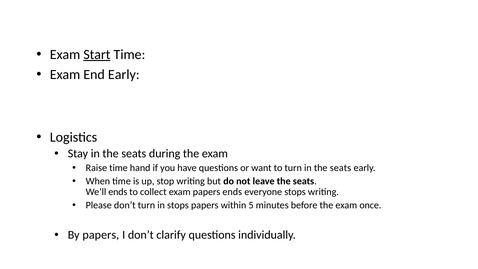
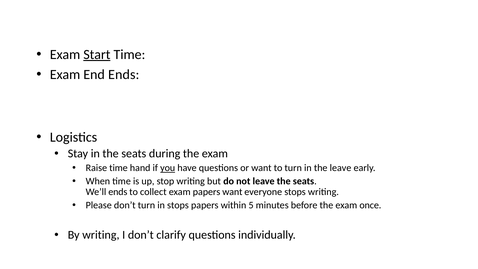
End Early: Early -> Ends
you underline: none -> present
turn in the seats: seats -> leave
papers ends: ends -> want
By papers: papers -> writing
